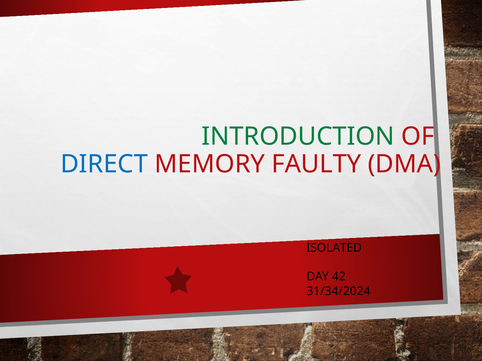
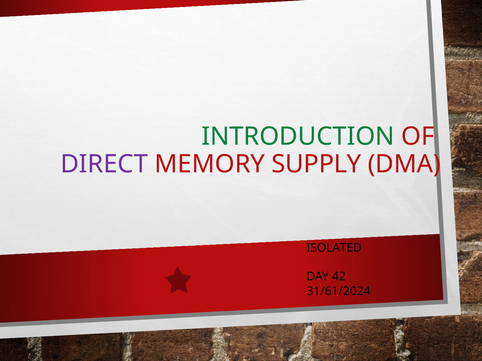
DIRECT colour: blue -> purple
FAULTY: FAULTY -> SUPPLY
31/34/2024: 31/34/2024 -> 31/61/2024
